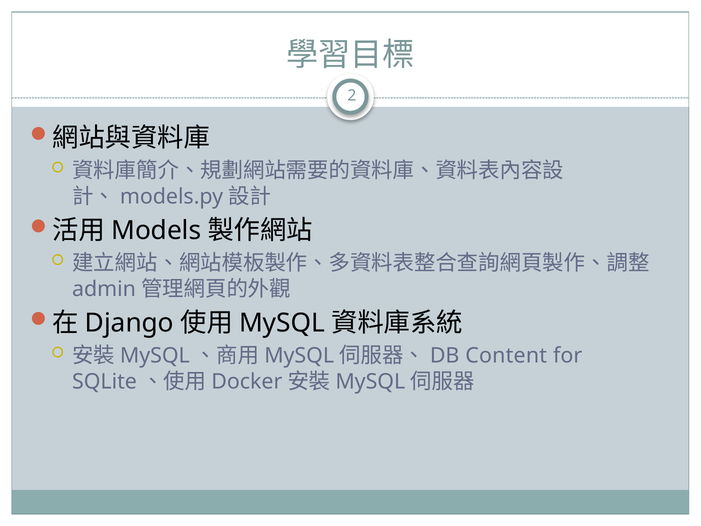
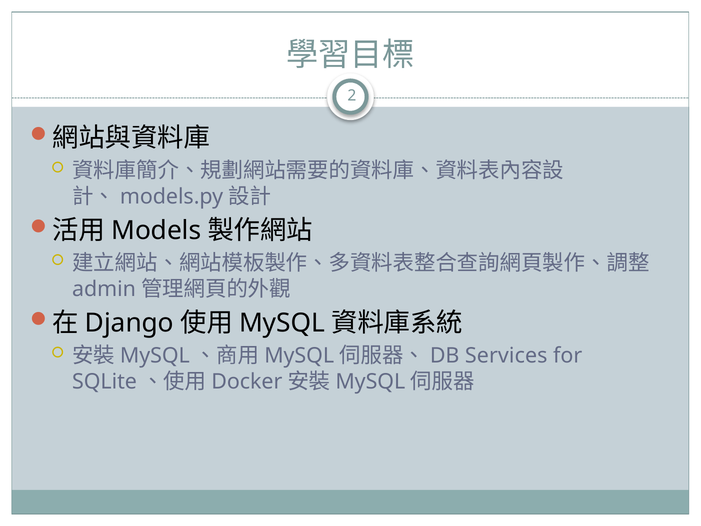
Content: Content -> Services
